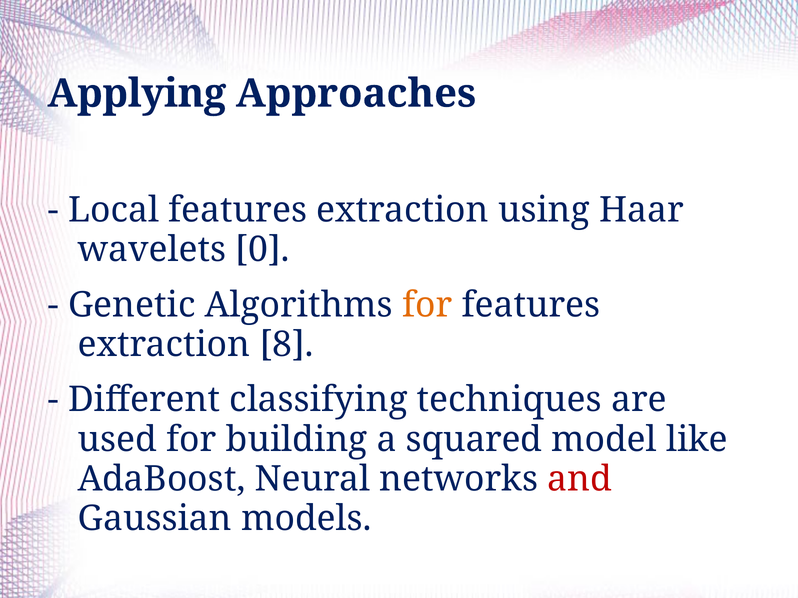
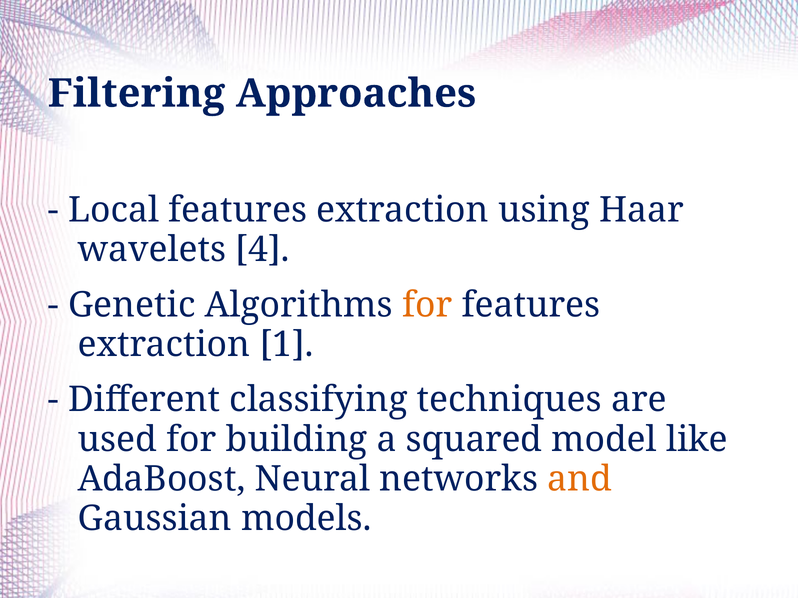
Applying: Applying -> Filtering
0: 0 -> 4
8: 8 -> 1
and colour: red -> orange
